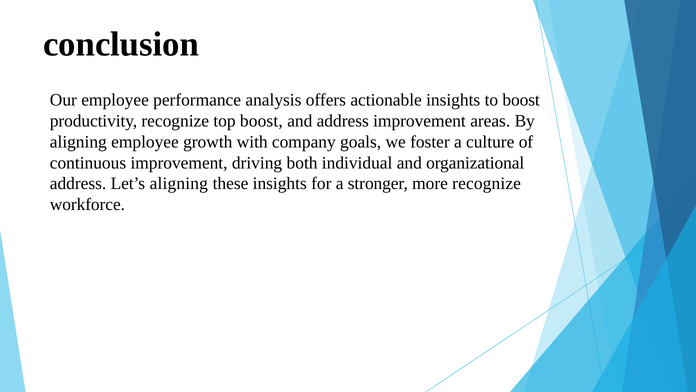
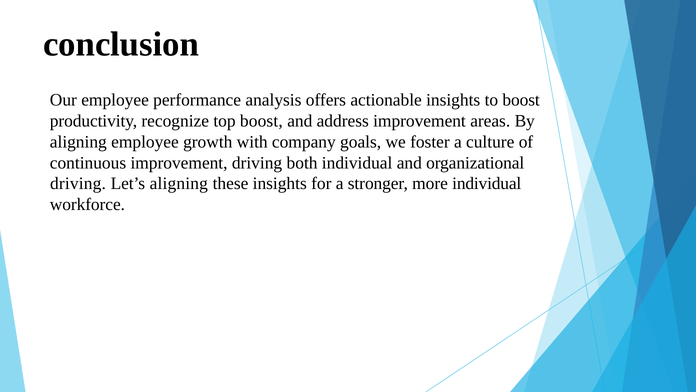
address at (78, 184): address -> driving
more recognize: recognize -> individual
